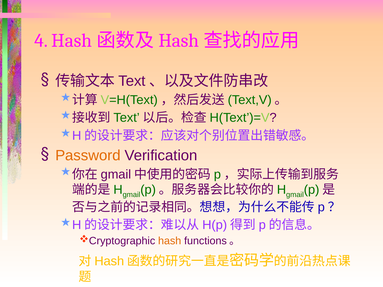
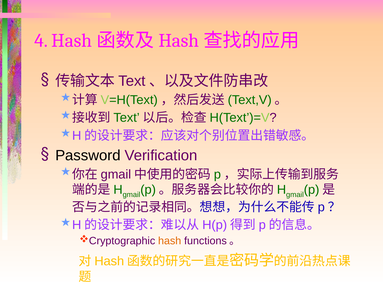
Password colour: orange -> black
